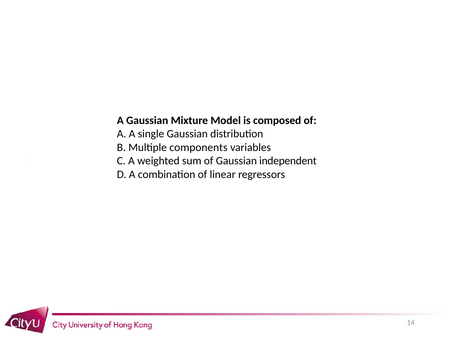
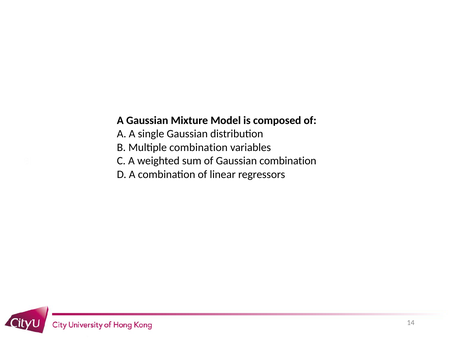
Multiple components: components -> combination
Gaussian independent: independent -> combination
